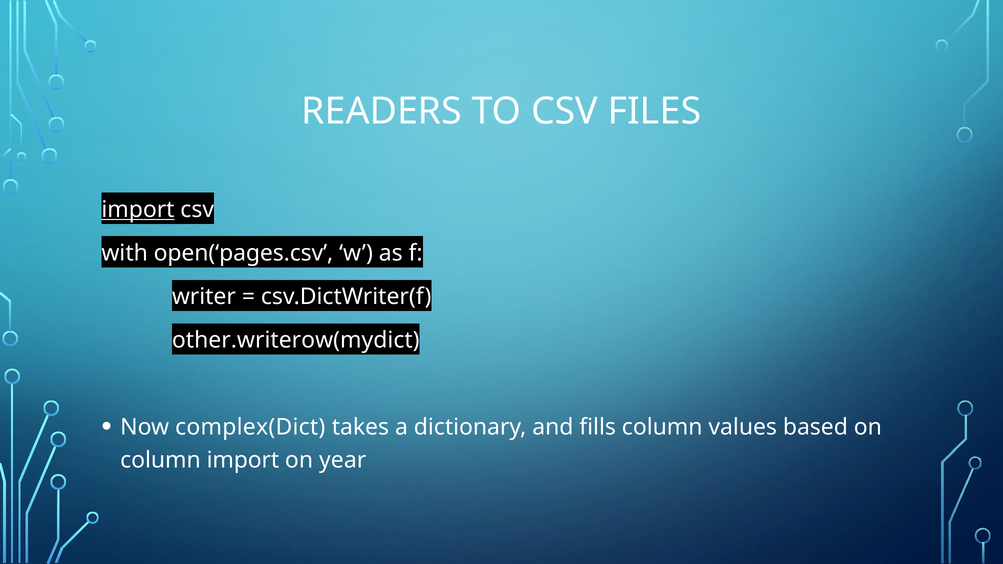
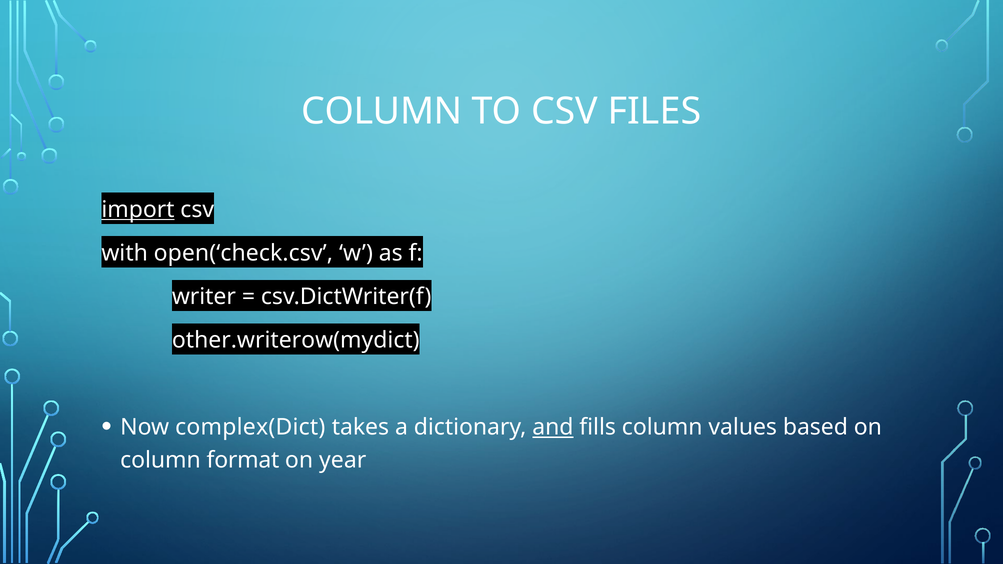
READERS at (382, 111): READERS -> COLUMN
open(‘pages.csv: open(‘pages.csv -> open(‘check.csv
and underline: none -> present
column import: import -> format
